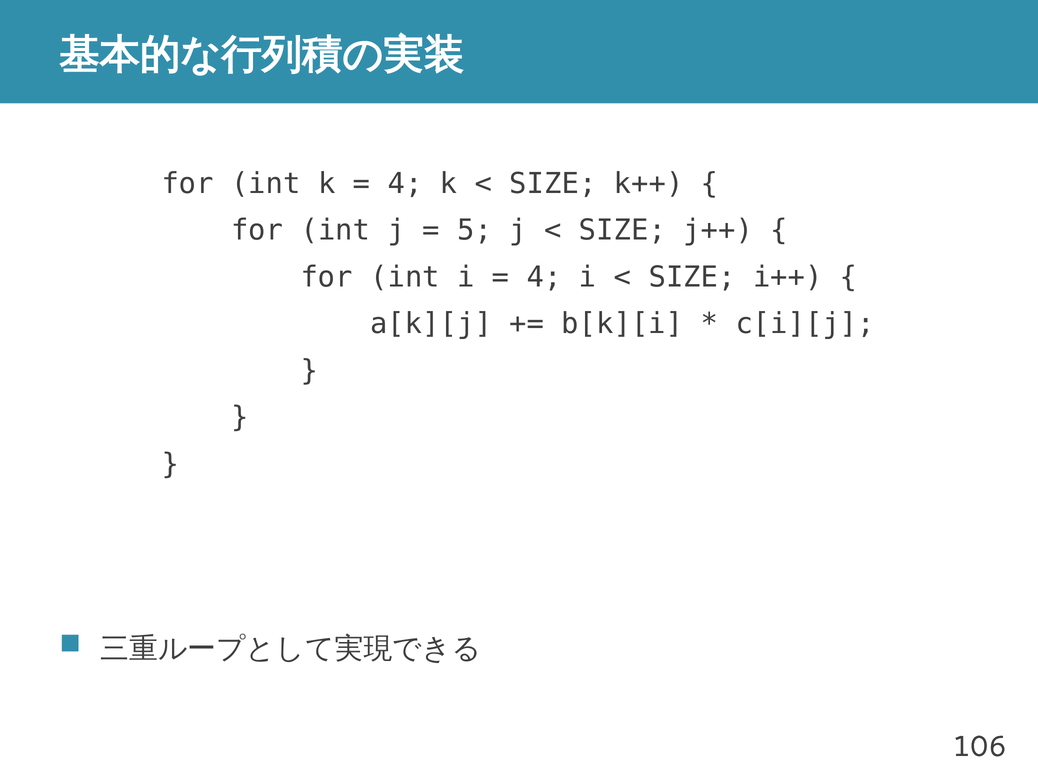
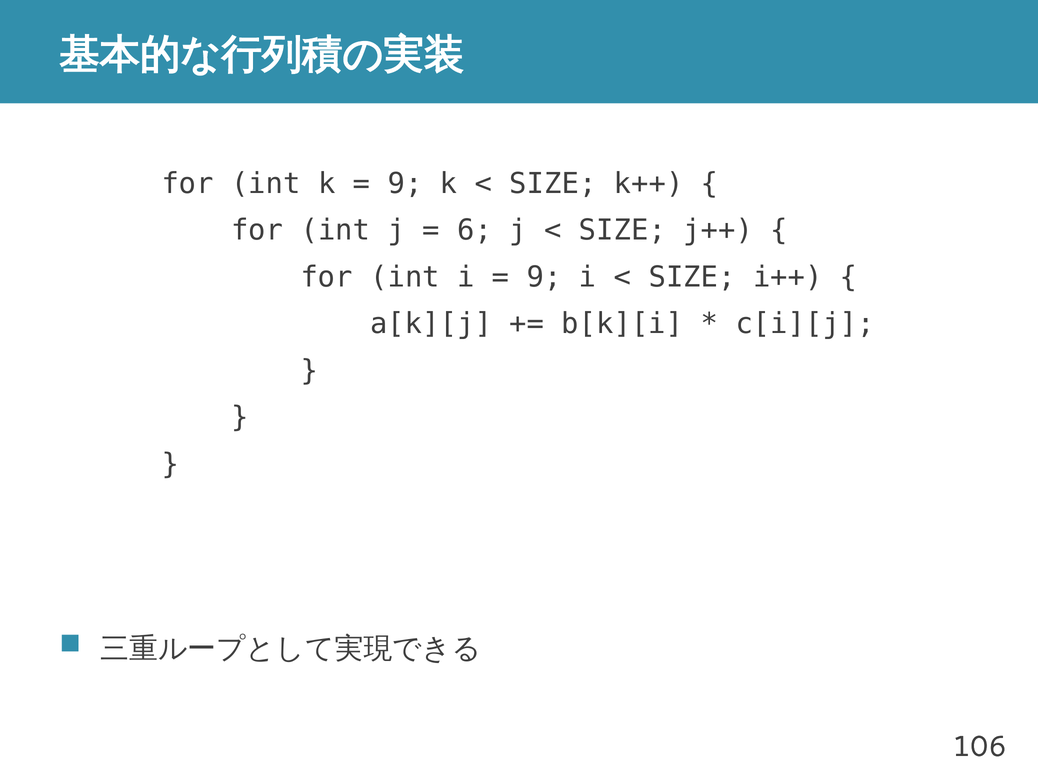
4 at (405, 183): 4 -> 9
5: 5 -> 6
4 at (544, 277): 4 -> 9
